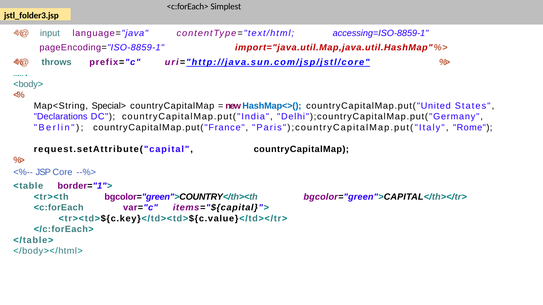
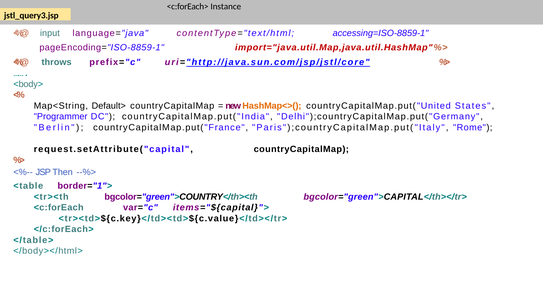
Simplest: Simplest -> Instance
jstl_folder3.jsp: jstl_folder3.jsp -> jstl_query3.jsp
Special>: Special> -> Default>
HashMap<>( colour: blue -> orange
Declarations: Declarations -> Programmer
Core: Core -> Then
